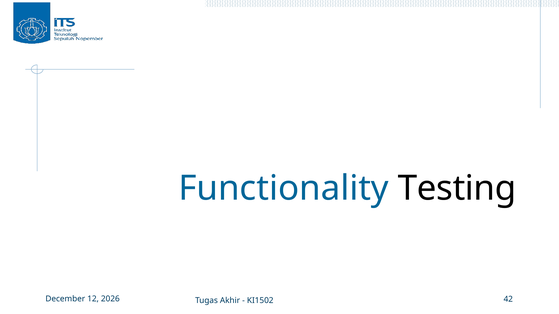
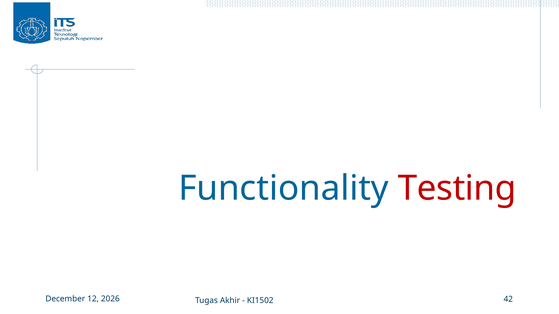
Testing colour: black -> red
